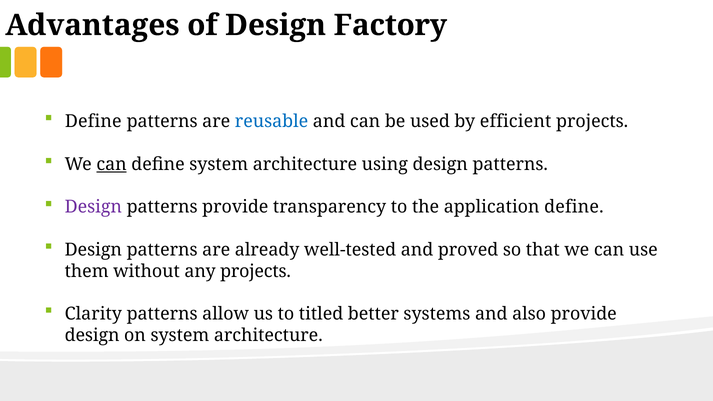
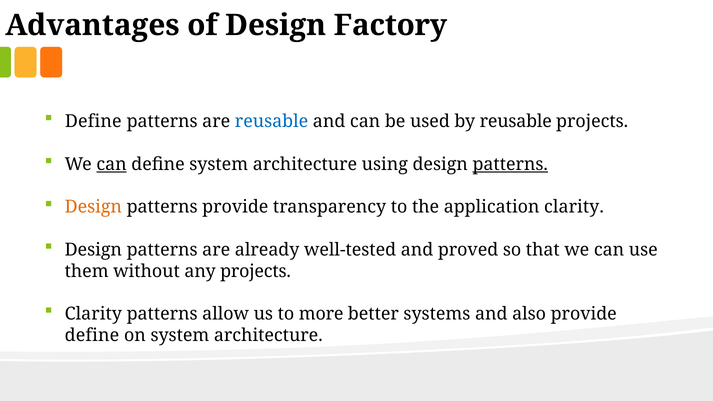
by efficient: efficient -> reusable
patterns at (510, 164) underline: none -> present
Design at (93, 207) colour: purple -> orange
application define: define -> clarity
titled: titled -> more
design at (92, 335): design -> define
